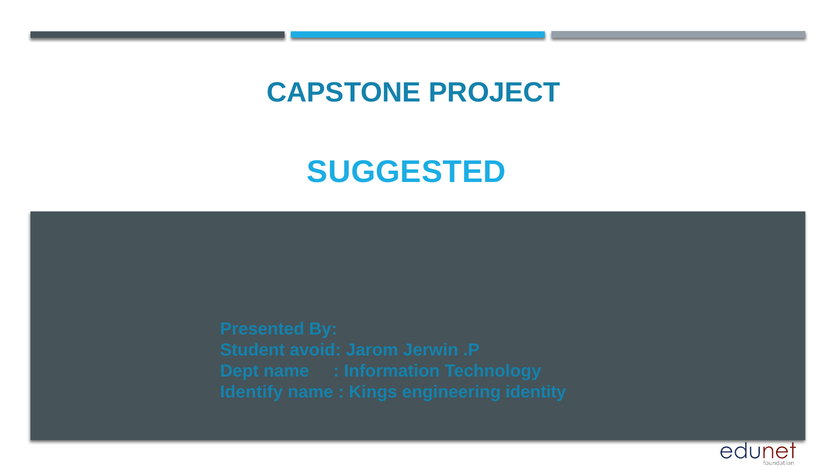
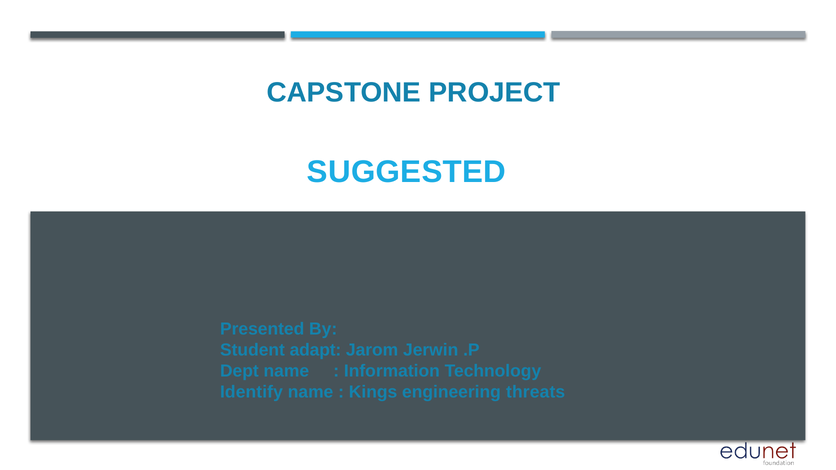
avoid: avoid -> adapt
identity: identity -> threats
